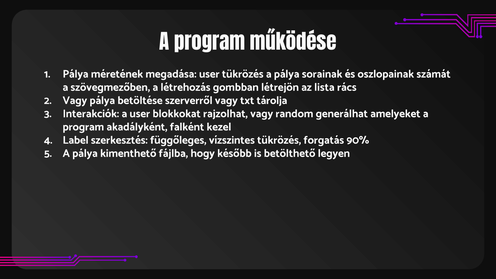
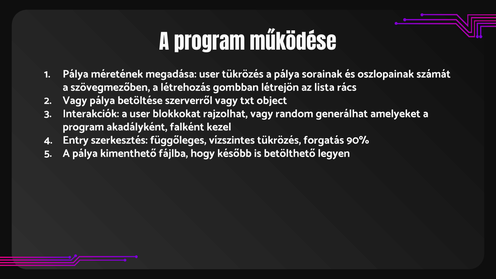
tárolja: tárolja -> object
Label: Label -> Entry
